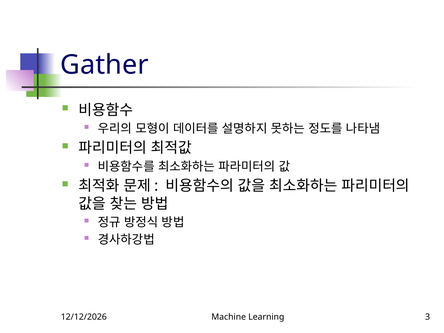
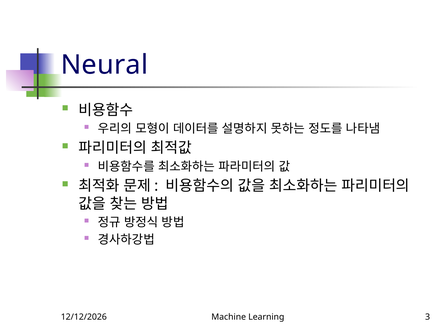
Gather: Gather -> Neural
